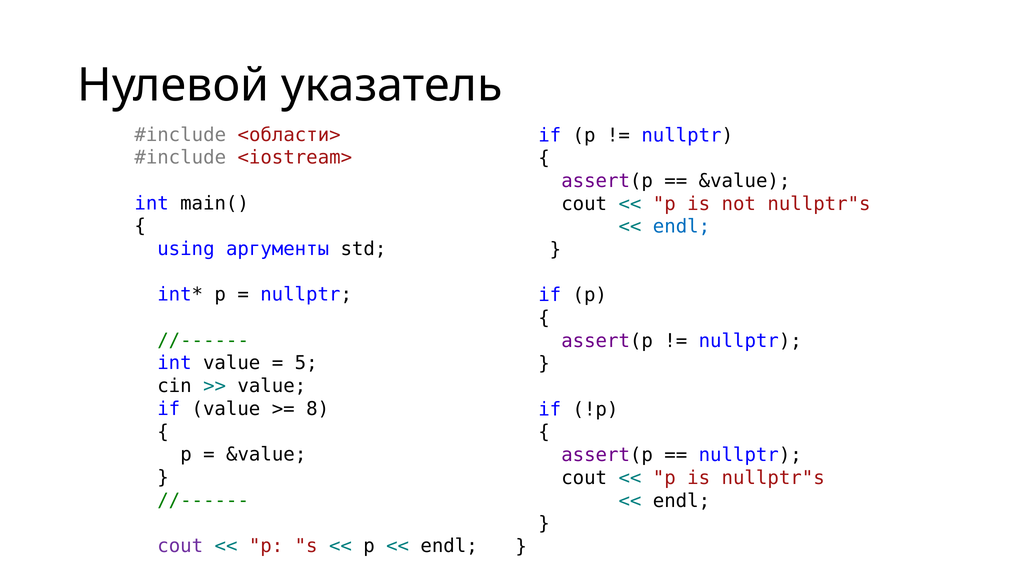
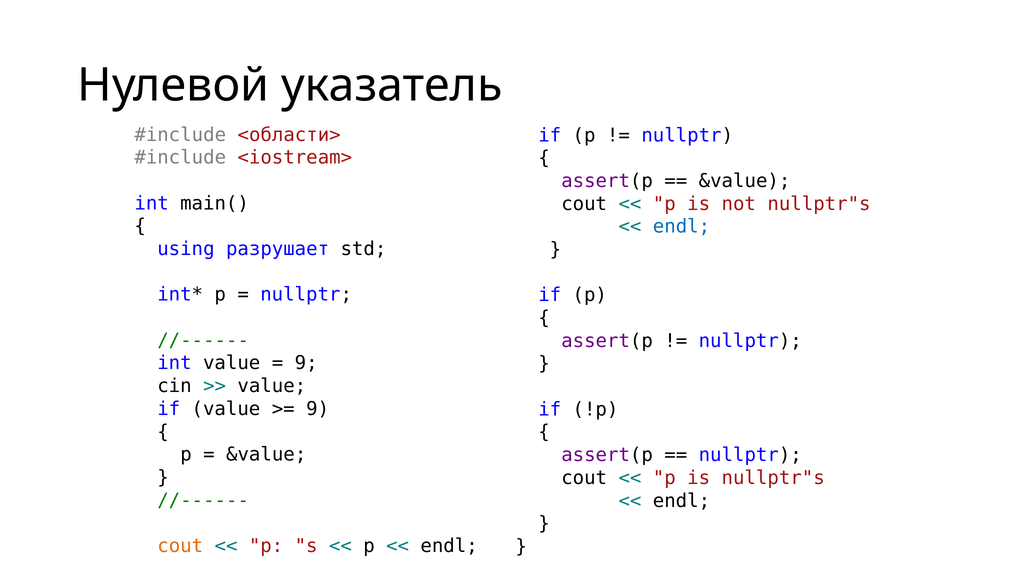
аргументы: аргументы -> разрушает
5 at (306, 364): 5 -> 9
8 at (318, 409): 8 -> 9
cout at (180, 546) colour: purple -> orange
